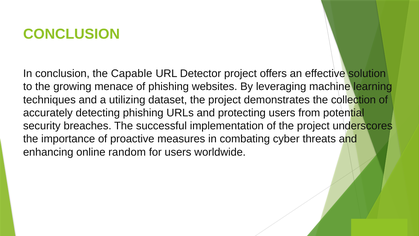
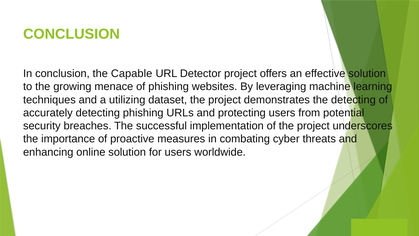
the collection: collection -> detecting
online random: random -> solution
